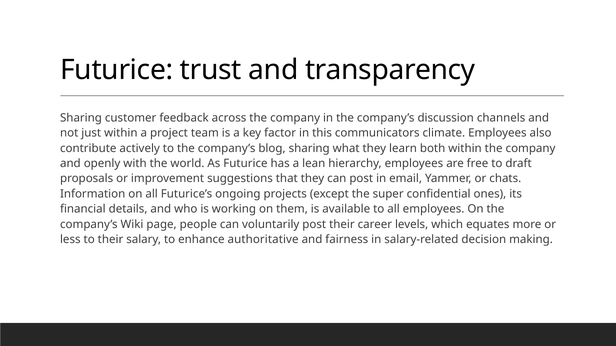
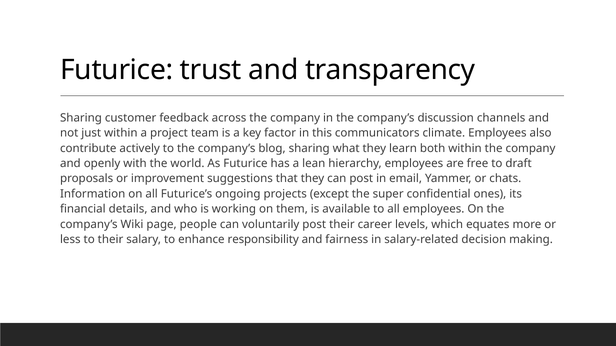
authoritative: authoritative -> responsibility
